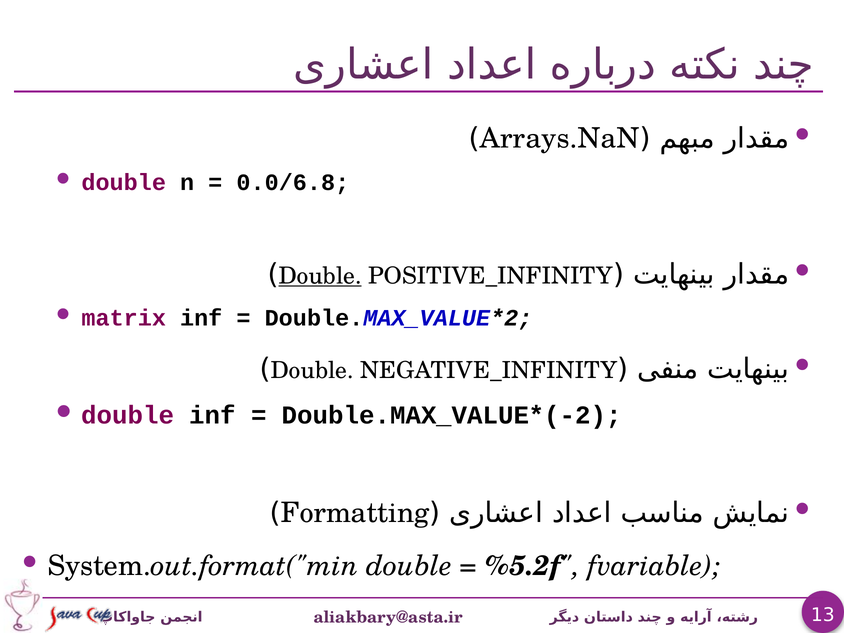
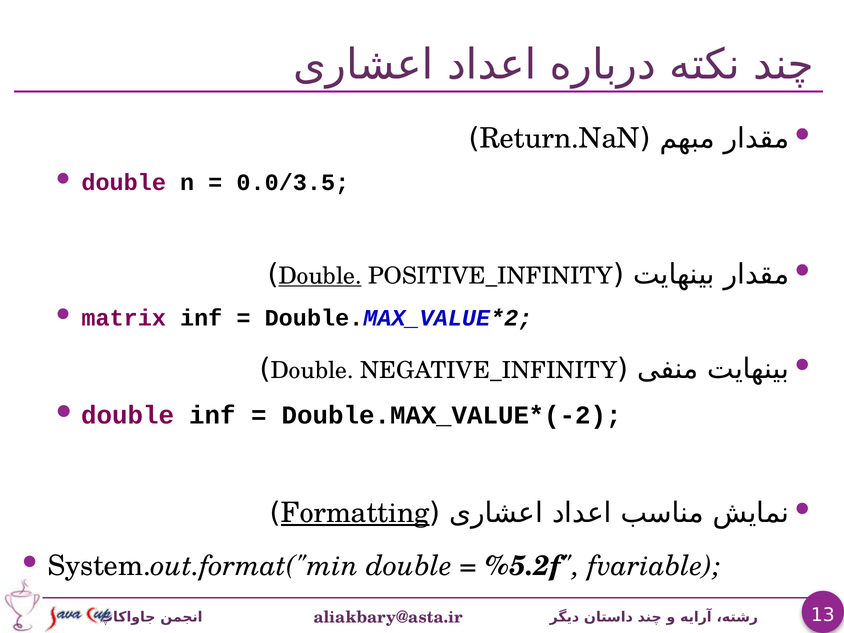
Arrays.NaN: Arrays.NaN -> Return.NaN
0.0/6.8: 0.0/6.8 -> 0.0/3.5
Formatting underline: none -> present
